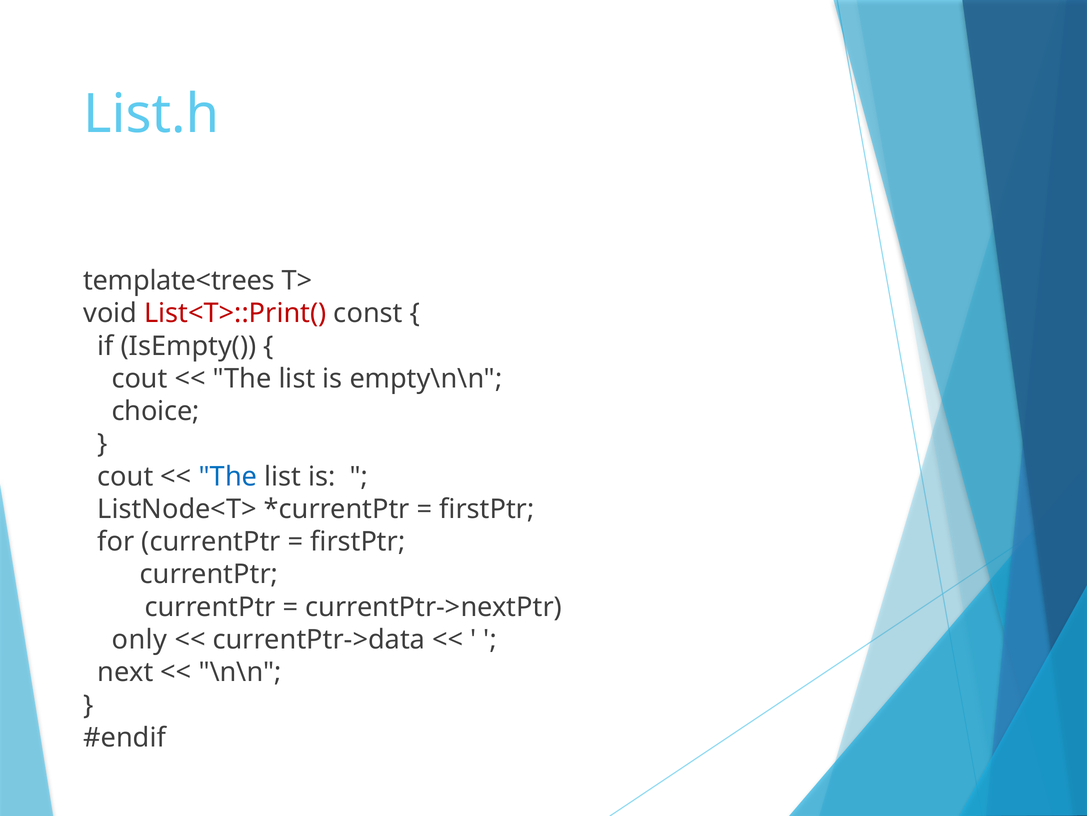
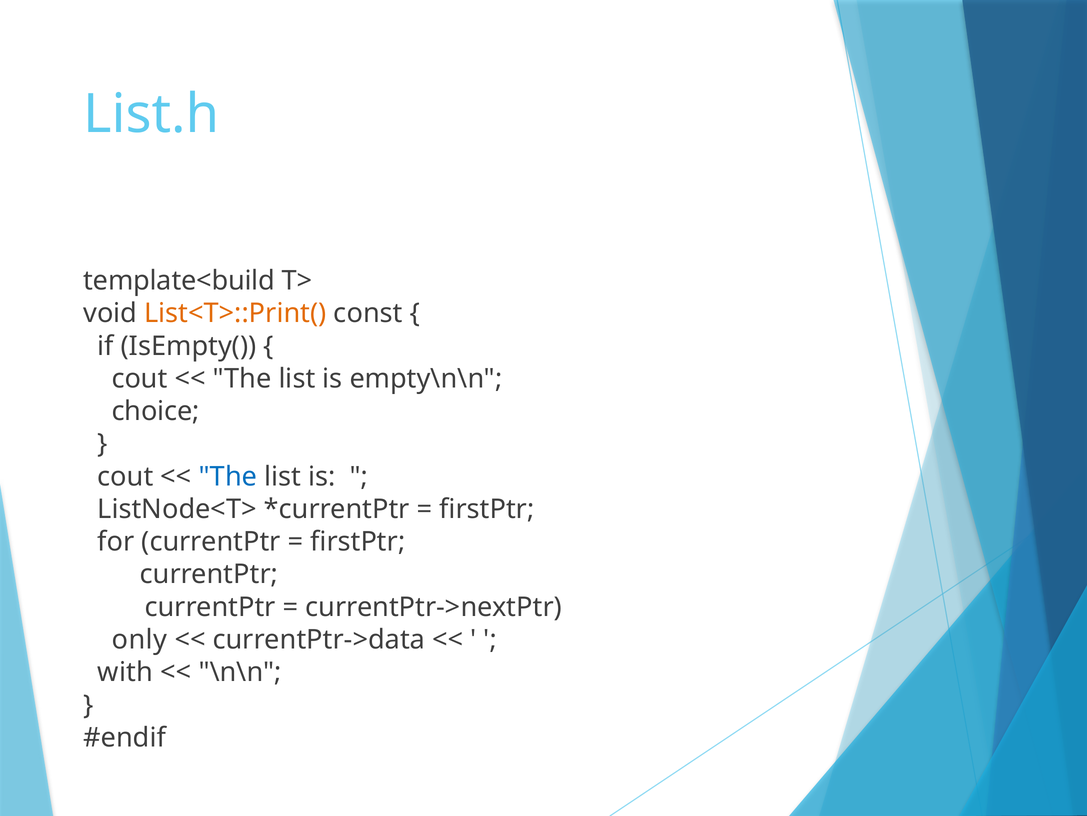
template<trees: template<trees -> template<build
List<T>::Print( colour: red -> orange
next: next -> with
